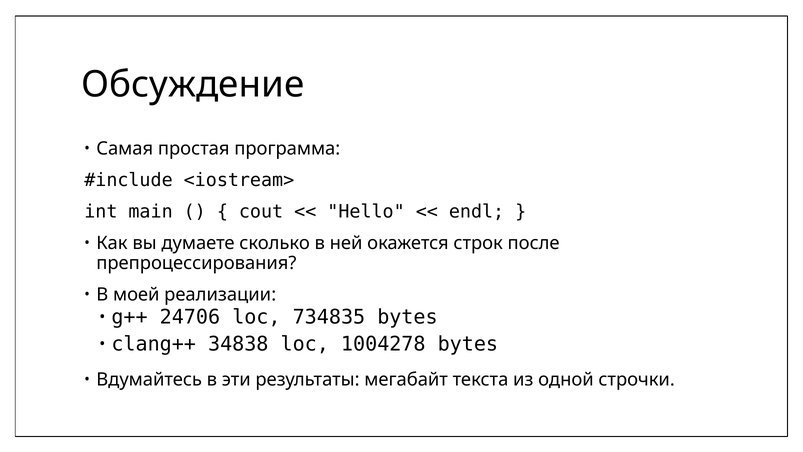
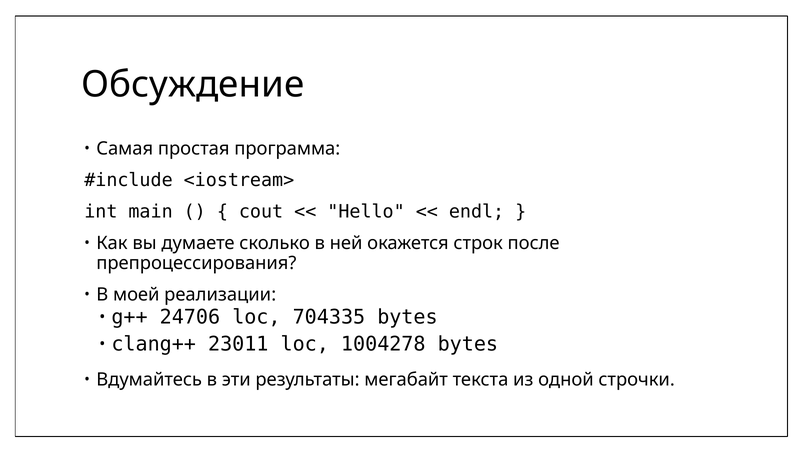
734835: 734835 -> 704335
34838: 34838 -> 23011
